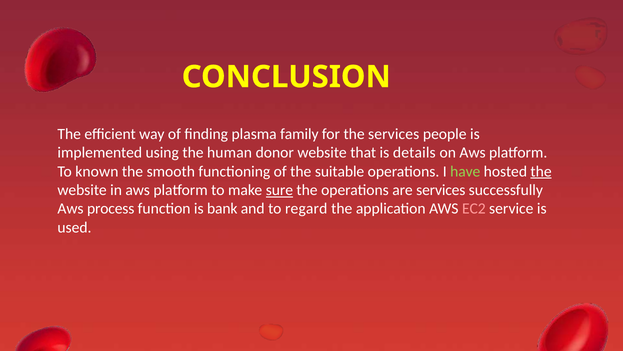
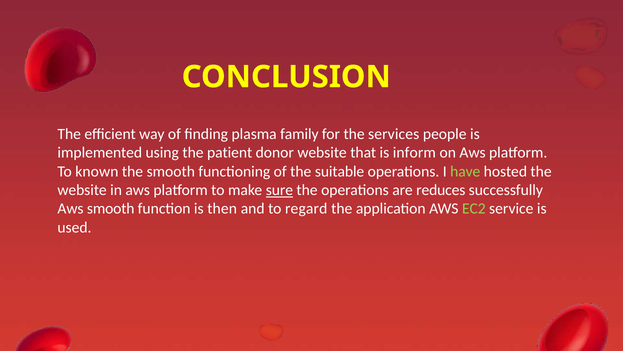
human: human -> patient
details: details -> inform
the at (541, 171) underline: present -> none
are services: services -> reduces
Aws process: process -> smooth
bank: bank -> then
EC2 colour: pink -> light green
